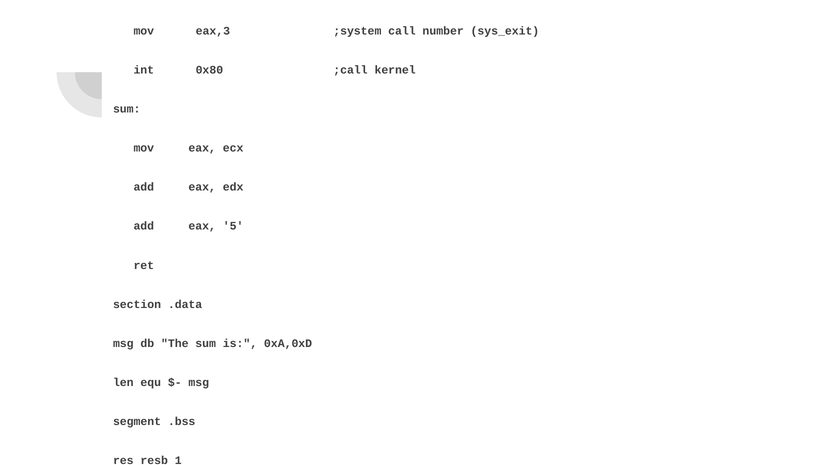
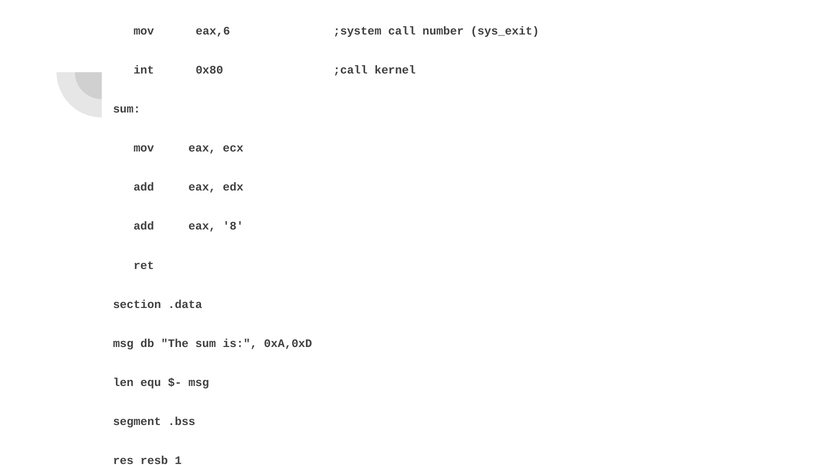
eax,3: eax,3 -> eax,6
5: 5 -> 8
